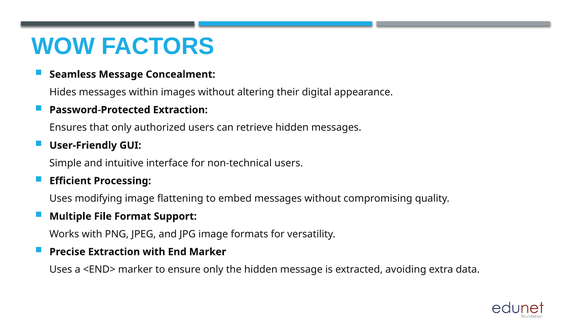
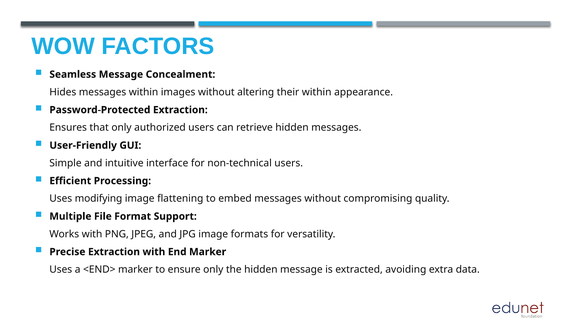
their digital: digital -> within
